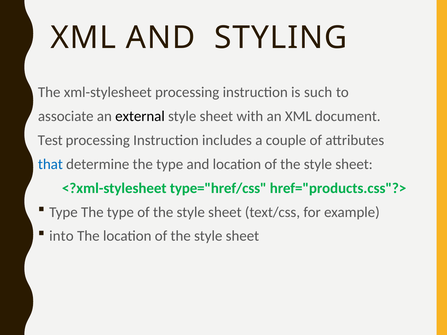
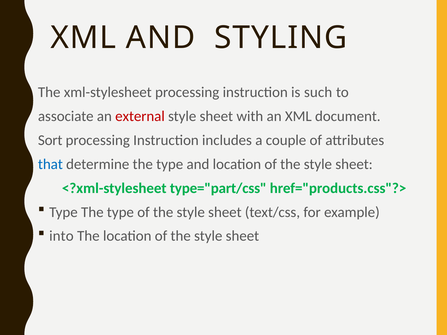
external colour: black -> red
Test: Test -> Sort
type="href/css: type="href/css -> type="part/css
